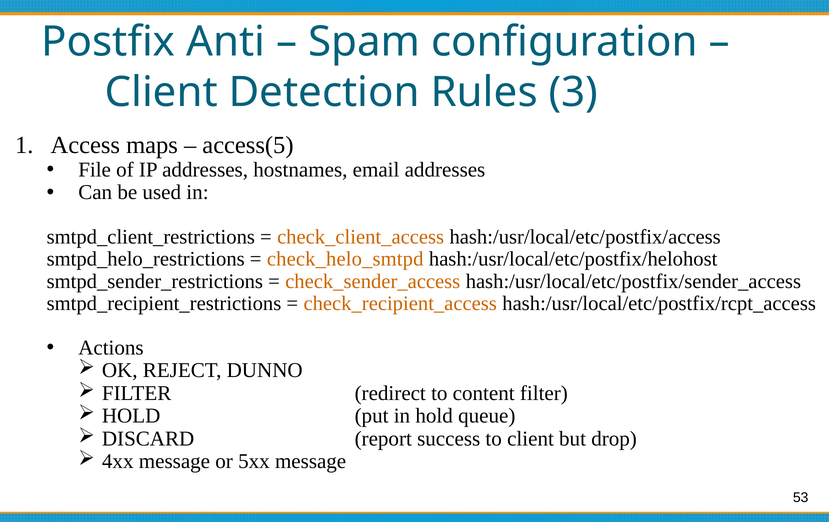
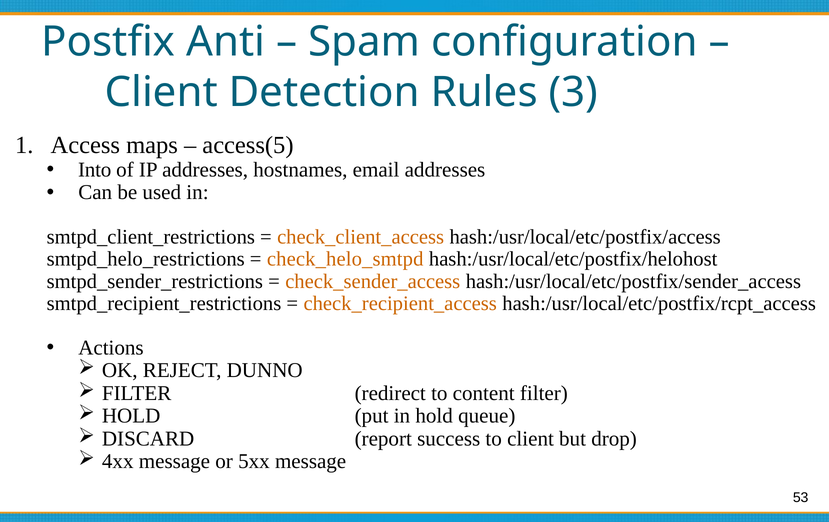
File: File -> Into
